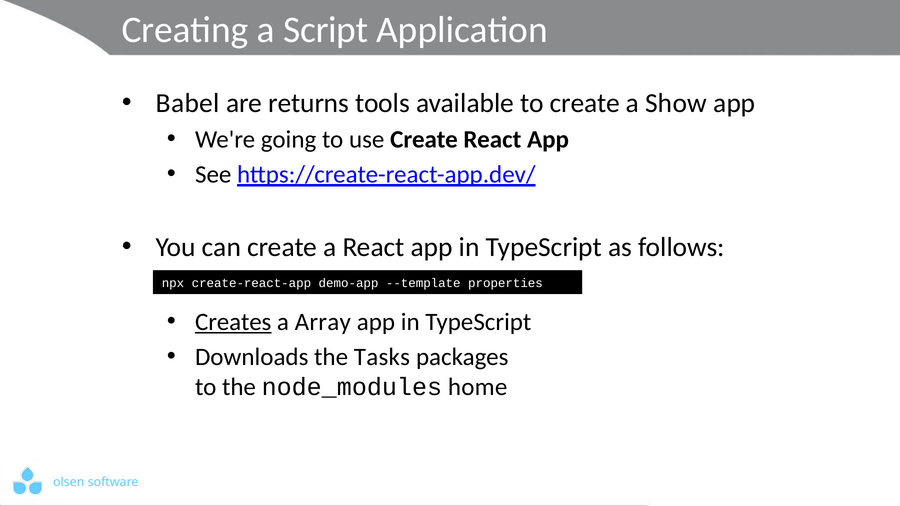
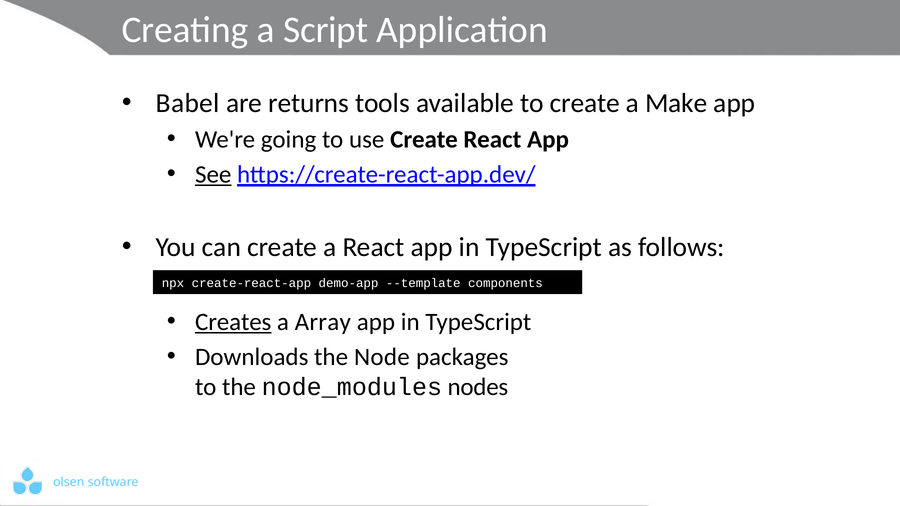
Show: Show -> Make
See underline: none -> present
properties: properties -> components
Tasks: Tasks -> Node
home: home -> nodes
